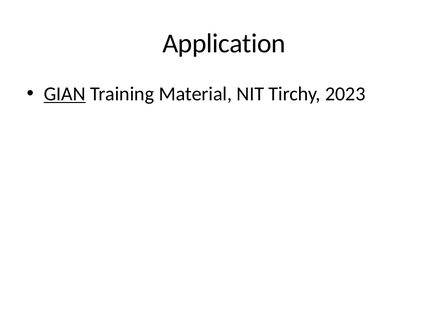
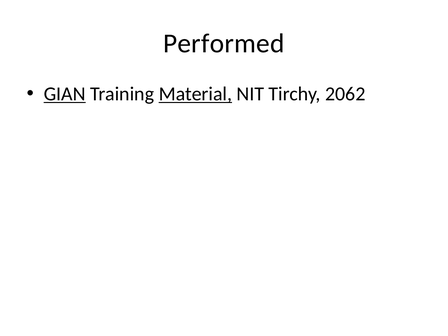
Application: Application -> Performed
Material underline: none -> present
2023: 2023 -> 2062
